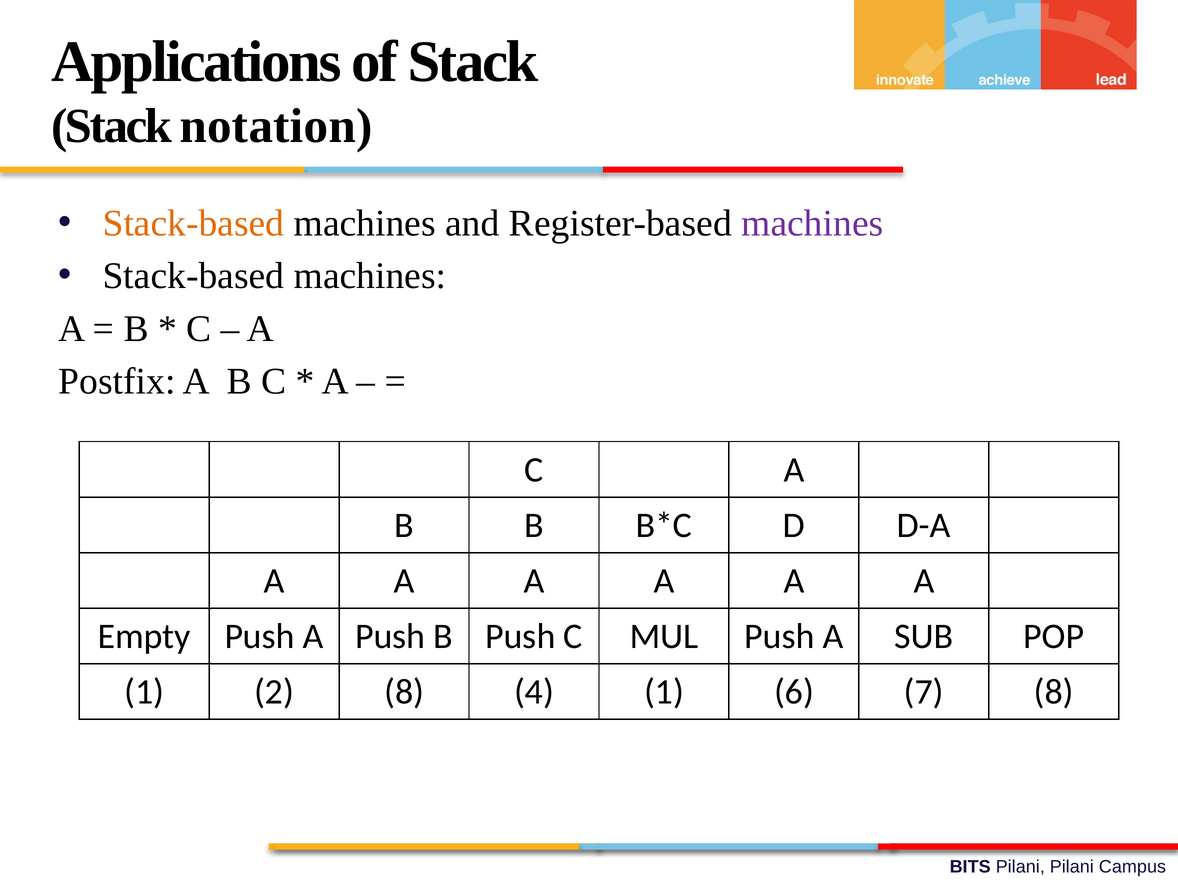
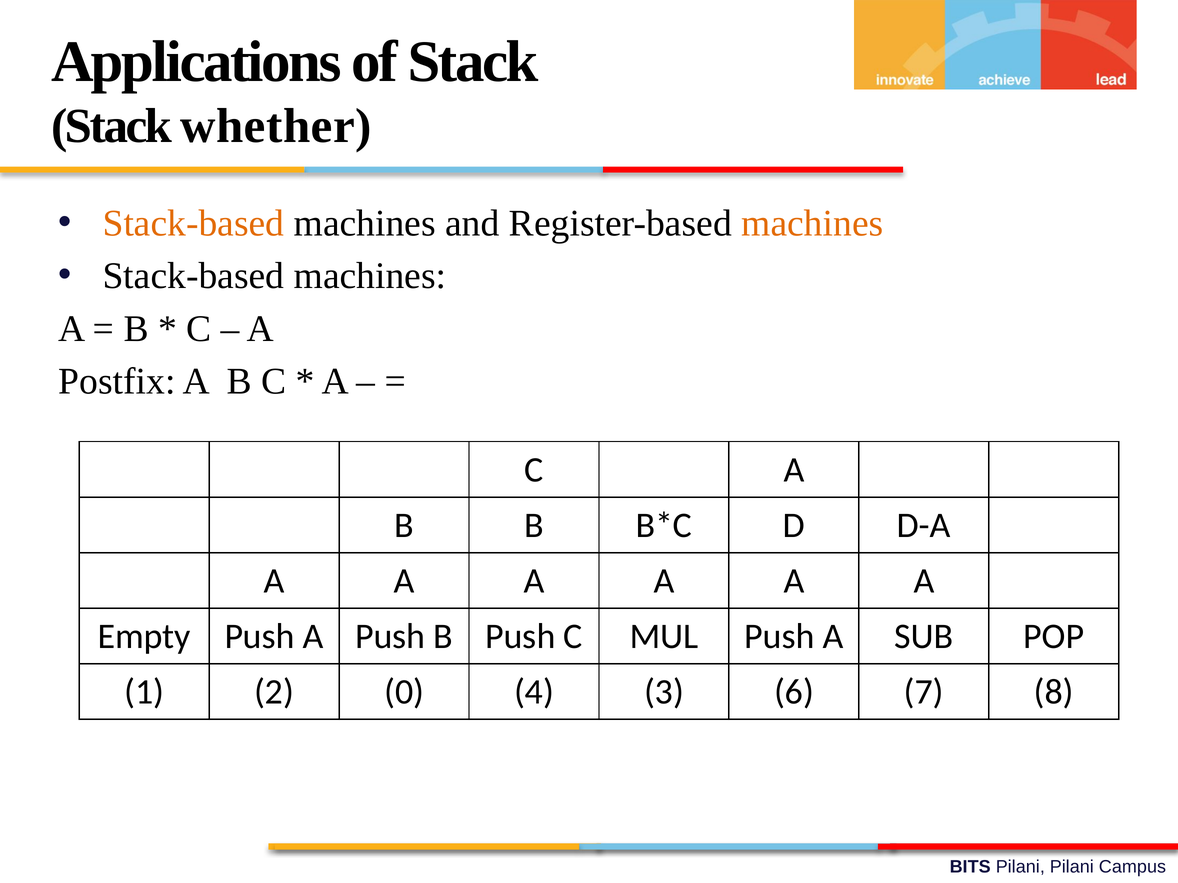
notation: notation -> whether
machines at (812, 224) colour: purple -> orange
2 8: 8 -> 0
4 1: 1 -> 3
